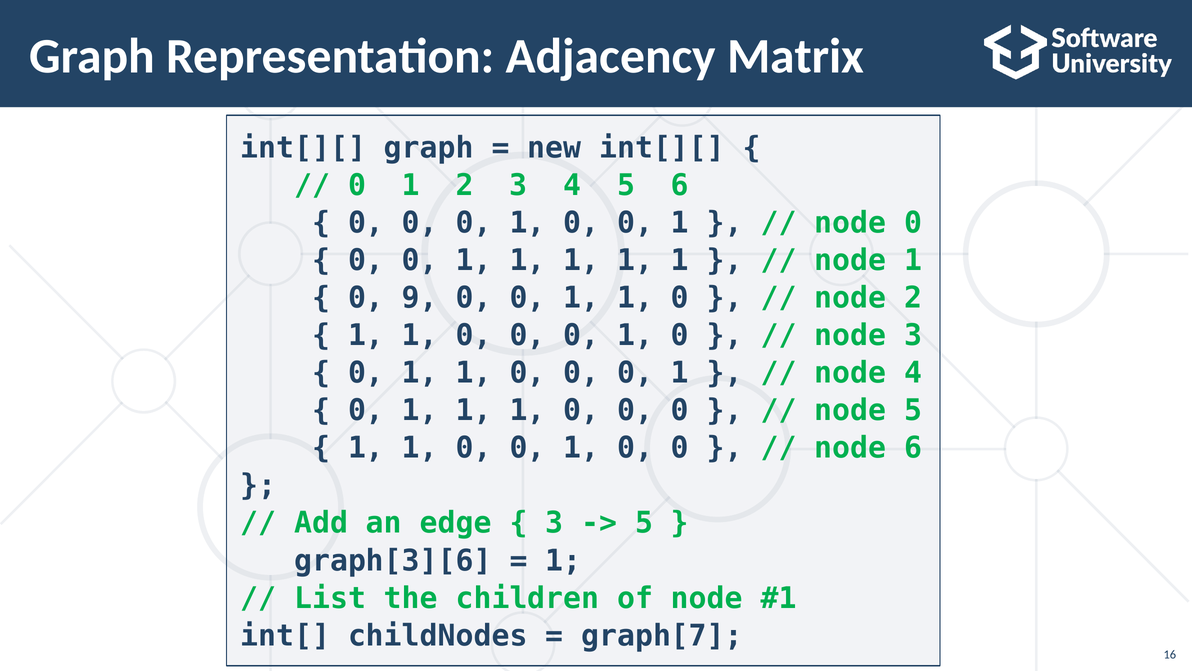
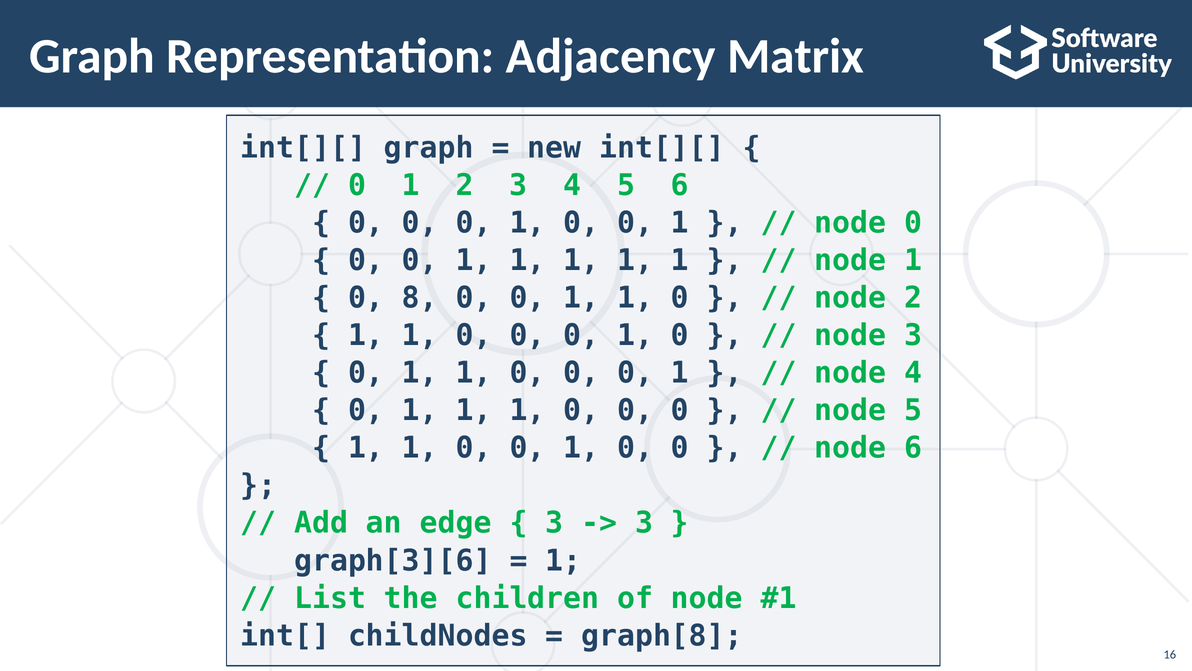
9: 9 -> 8
5 at (644, 523): 5 -> 3
graph[7: graph[7 -> graph[8
